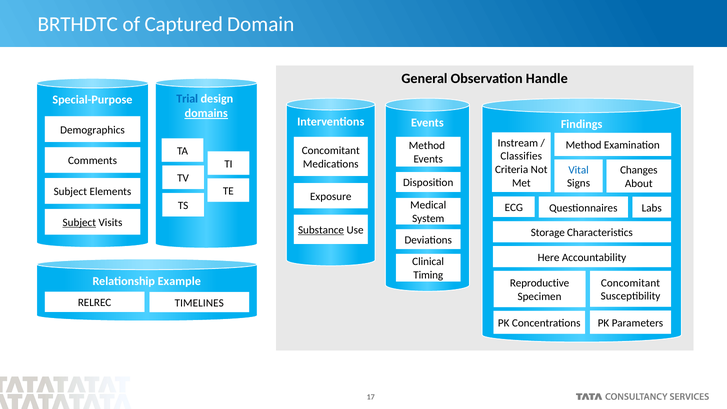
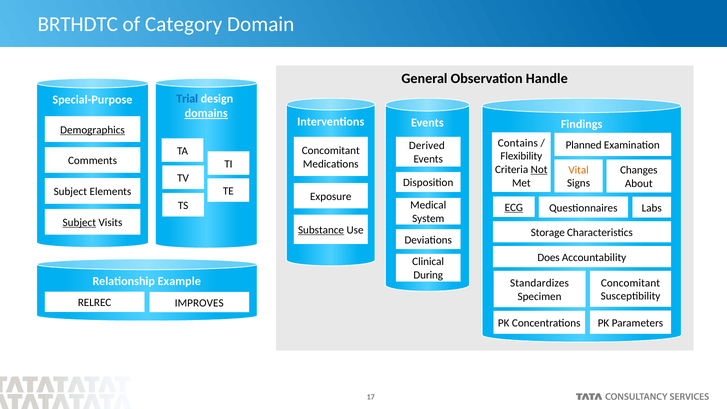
Captured: Captured -> Category
Demographics underline: none -> present
Instream: Instream -> Contains
Method at (584, 145): Method -> Planned
Method at (427, 146): Method -> Derived
Classifies: Classifies -> Flexibility
Not underline: none -> present
Vital colour: blue -> orange
ECG underline: none -> present
Here: Here -> Does
Timing: Timing -> During
Reproductive: Reproductive -> Standardizes
TIMELINES: TIMELINES -> IMPROVES
